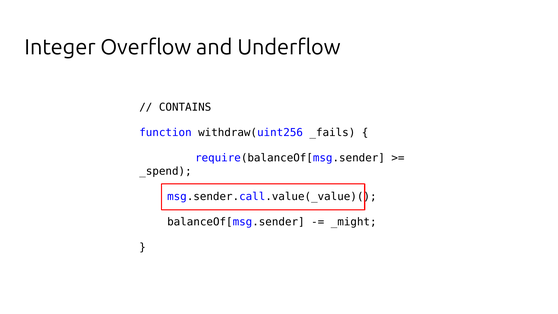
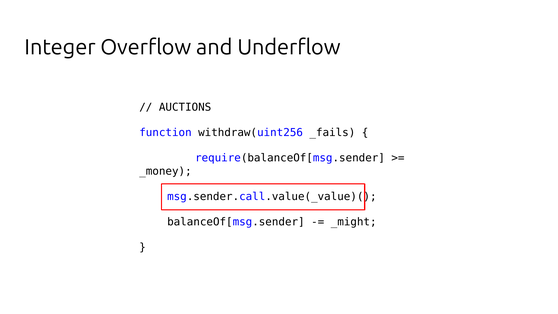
CONTAINS: CONTAINS -> AUCTIONS
_spend: _spend -> _money
